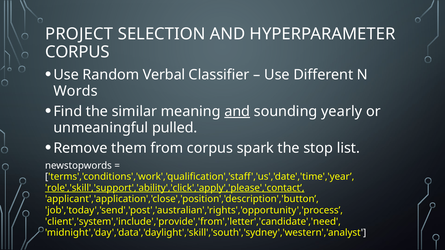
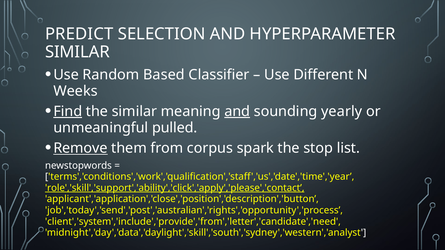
PROJECT: PROJECT -> PREDICT
CORPUS at (77, 52): CORPUS -> SIMILAR
Verbal: Verbal -> Based
Words: Words -> Weeks
Find underline: none -> present
Remove underline: none -> present
